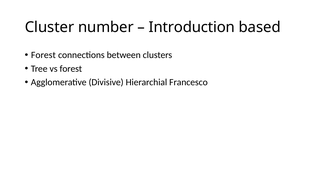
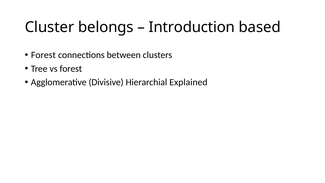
number: number -> belongs
Francesco: Francesco -> Explained
